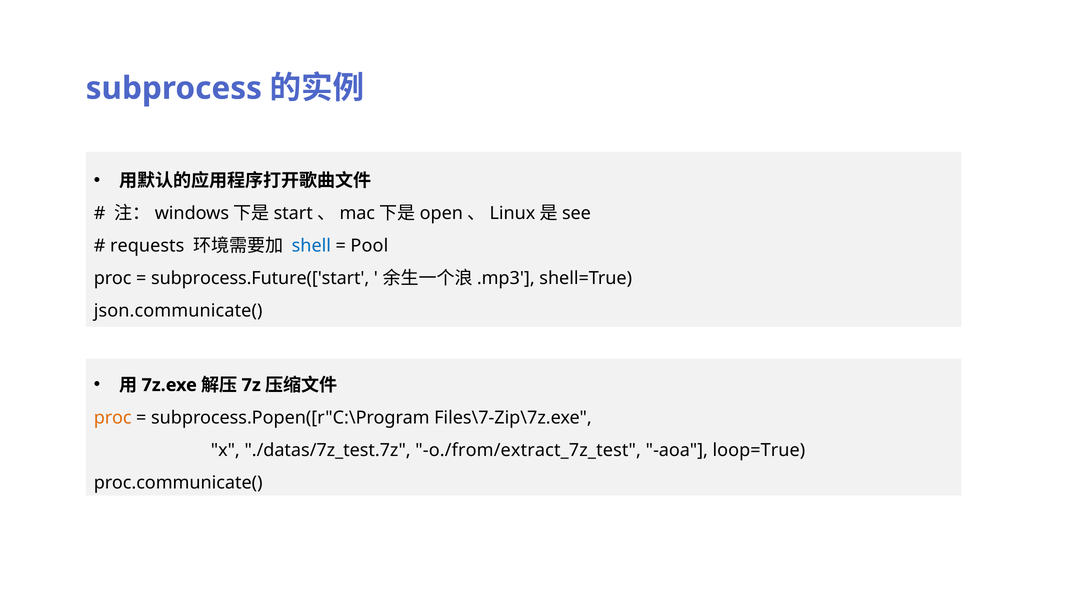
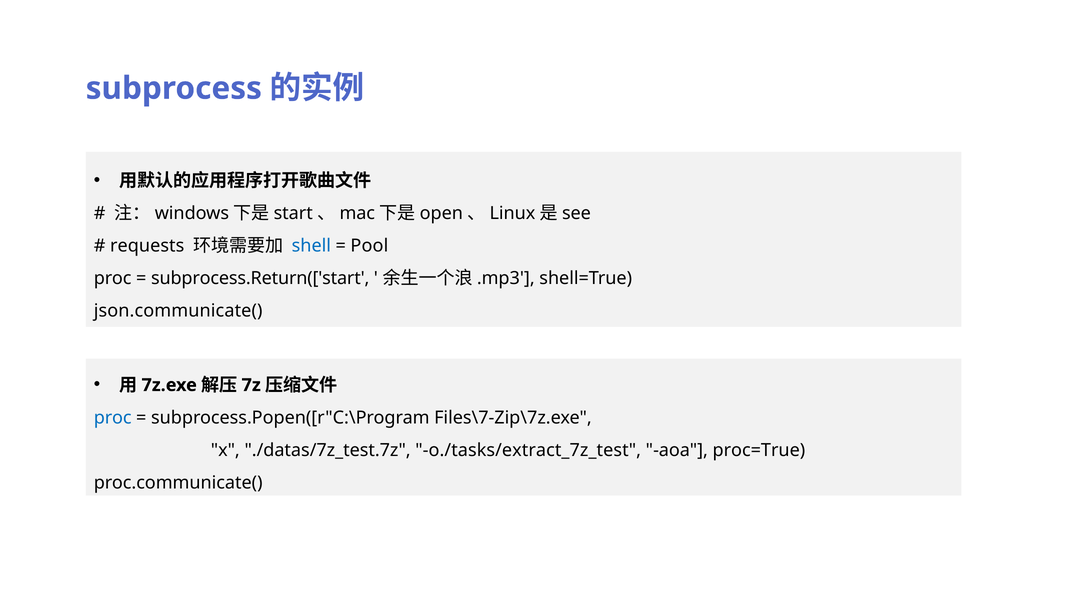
subprocess.Future(['start: subprocess.Future(['start -> subprocess.Return(['start
proc at (113, 417) colour: orange -> blue
o./from/extract_7z_test: o./from/extract_7z_test -> o./tasks/extract_7z_test
loop=True: loop=True -> proc=True
